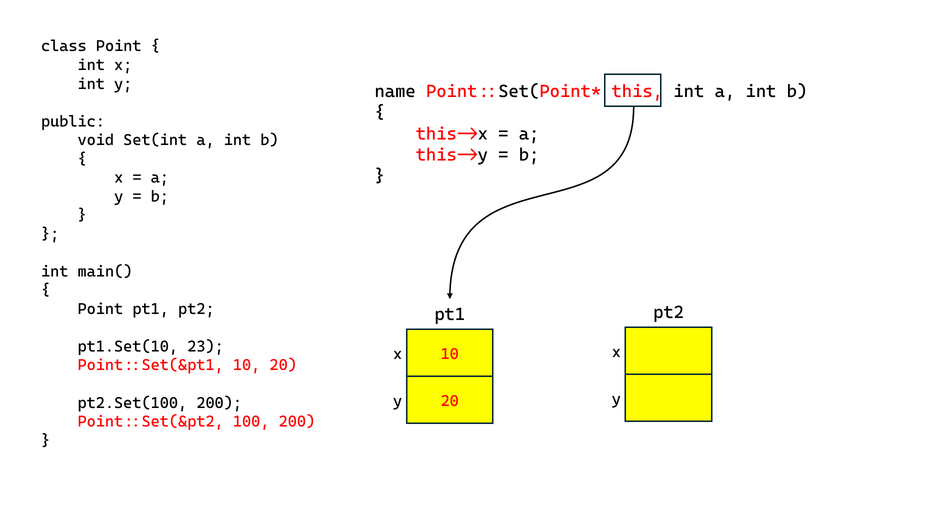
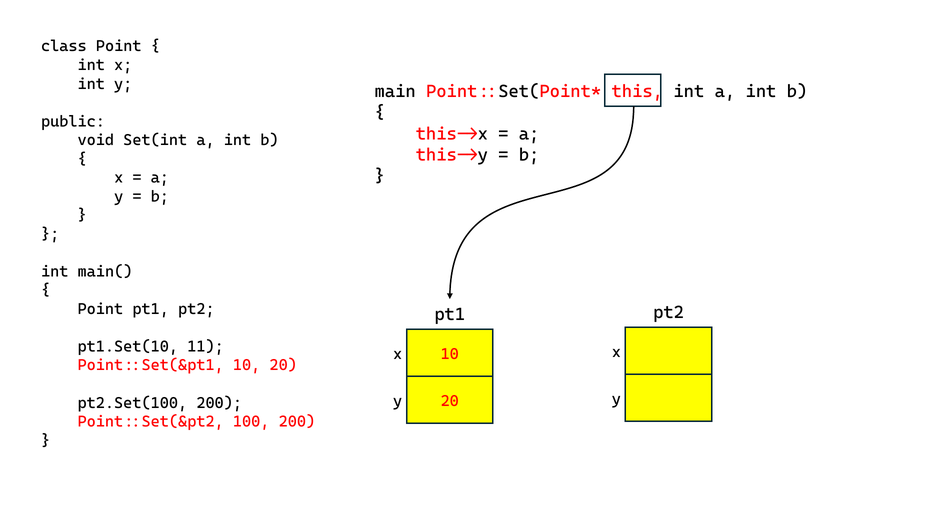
name: name -> main
23: 23 -> 11
